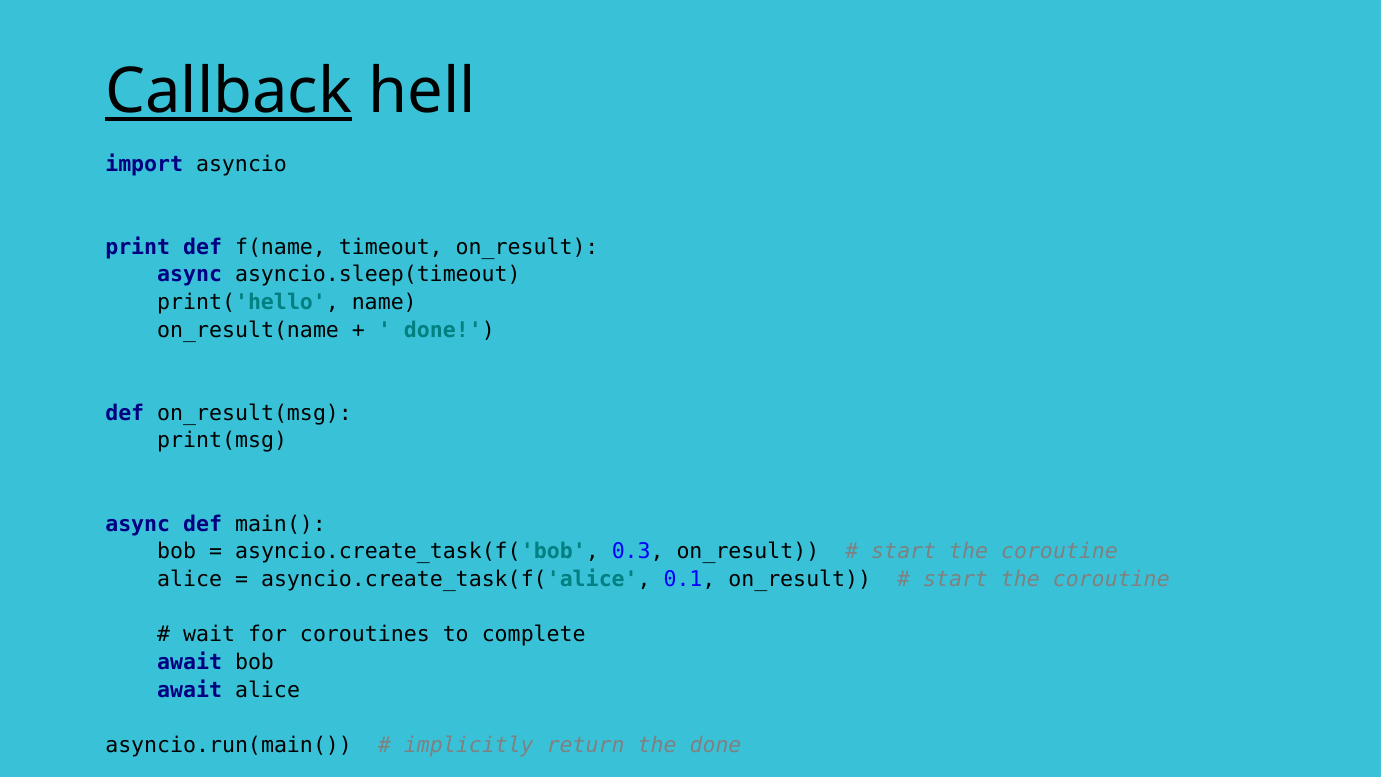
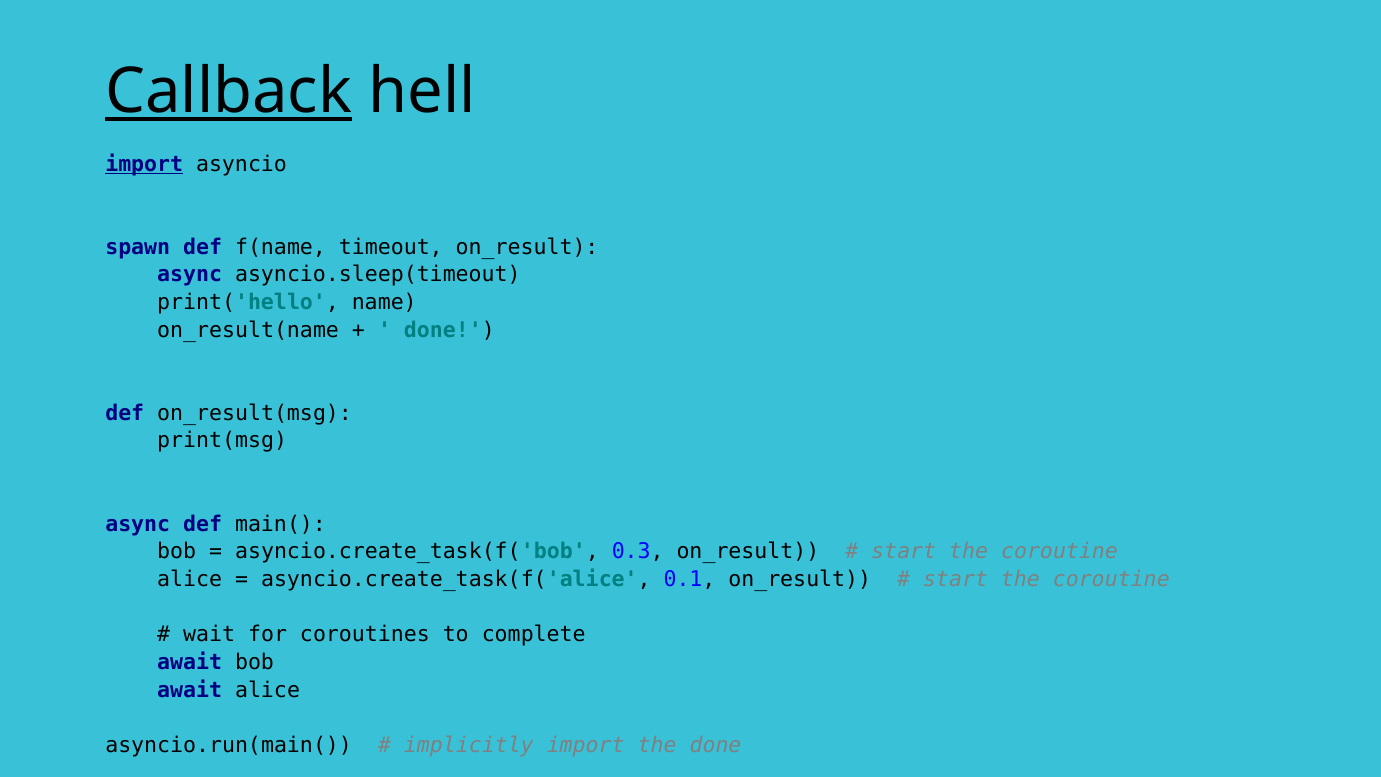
import at (144, 164) underline: none -> present
print: print -> spawn
implicitly return: return -> import
